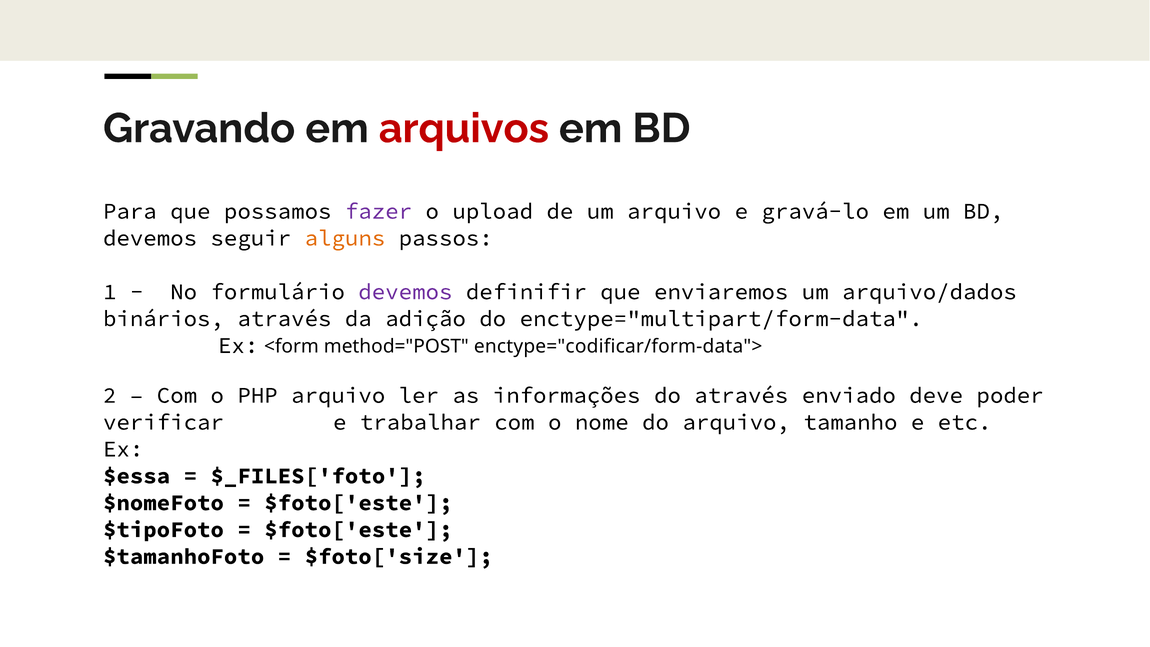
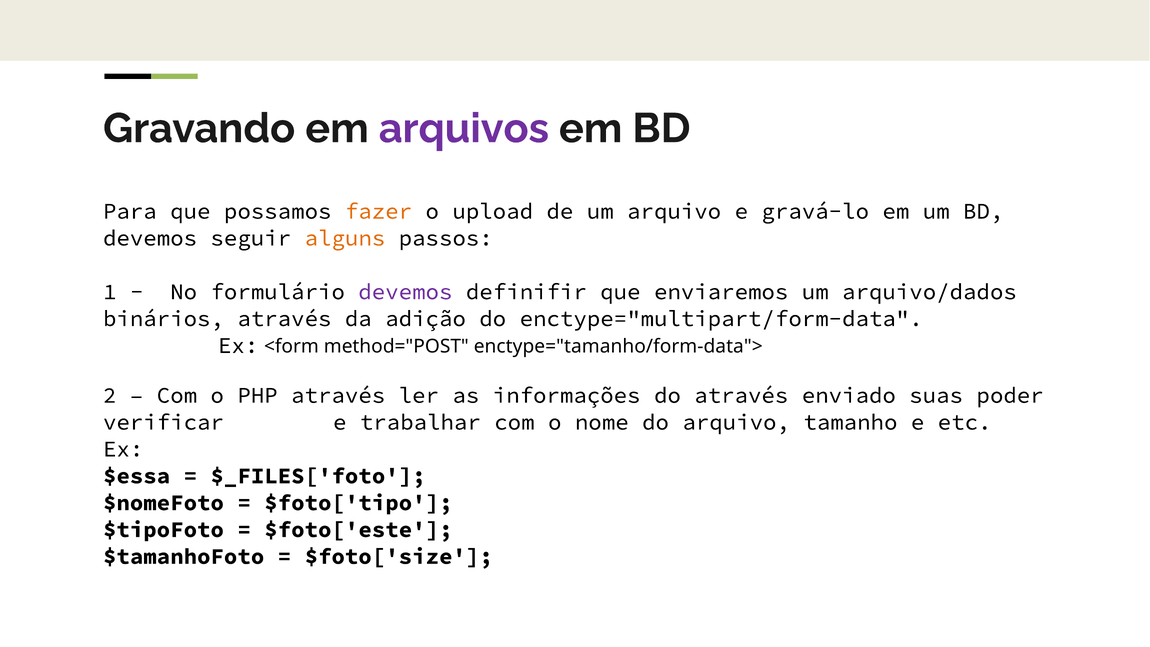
arquivos colour: red -> purple
fazer colour: purple -> orange
enctype="codificar/form-data">: enctype="codificar/form-data"> -> enctype="tamanho/form-data">
PHP arquivo: arquivo -> através
deve: deve -> suas
$foto['este at (358, 503): $foto['este -> $foto['tipo
